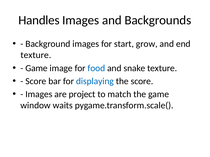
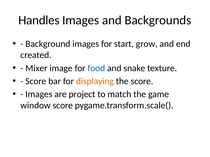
texture at (36, 55): texture -> created
Game at (36, 68): Game -> Mixer
displaying colour: blue -> orange
window waits: waits -> score
